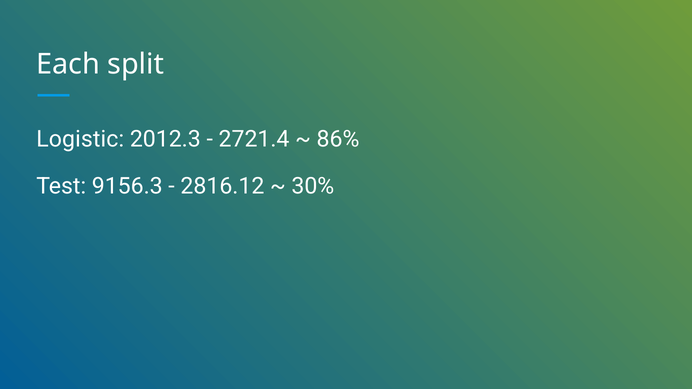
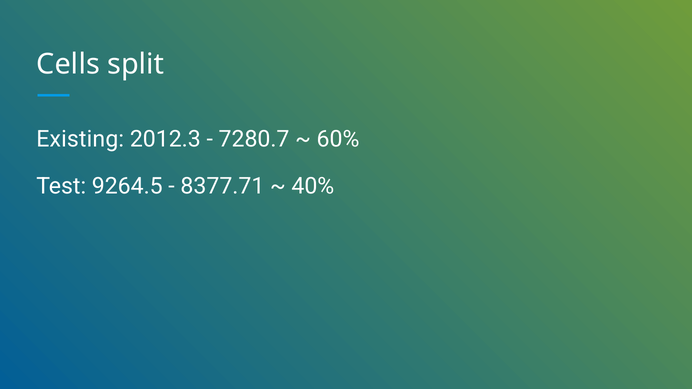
Each: Each -> Cells
Logistic: Logistic -> Existing
2721.4: 2721.4 -> 7280.7
86%: 86% -> 60%
9156.3: 9156.3 -> 9264.5
2816.12: 2816.12 -> 8377.71
30%: 30% -> 40%
